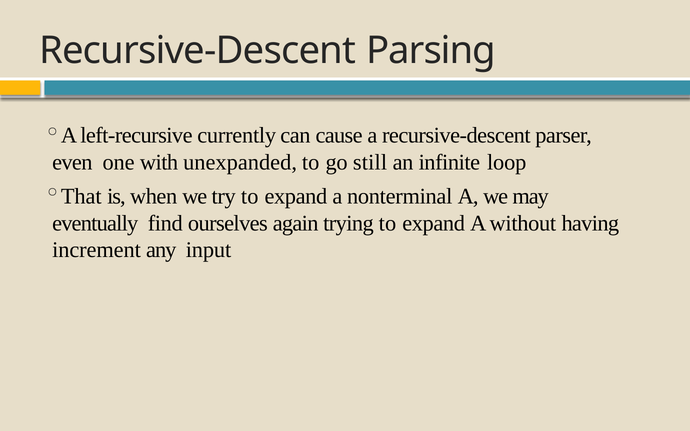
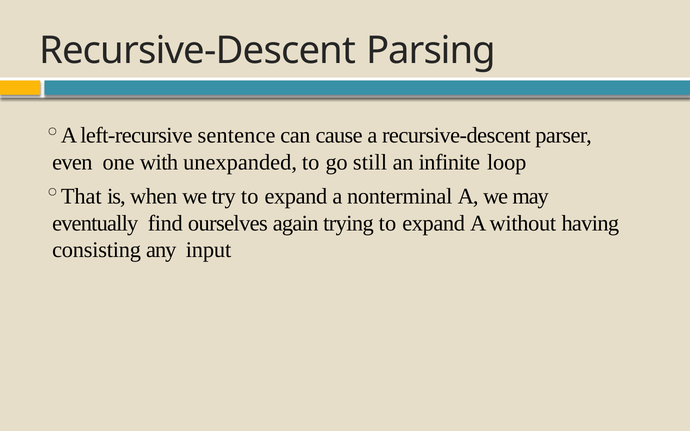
currently: currently -> sentence
increment: increment -> consisting
